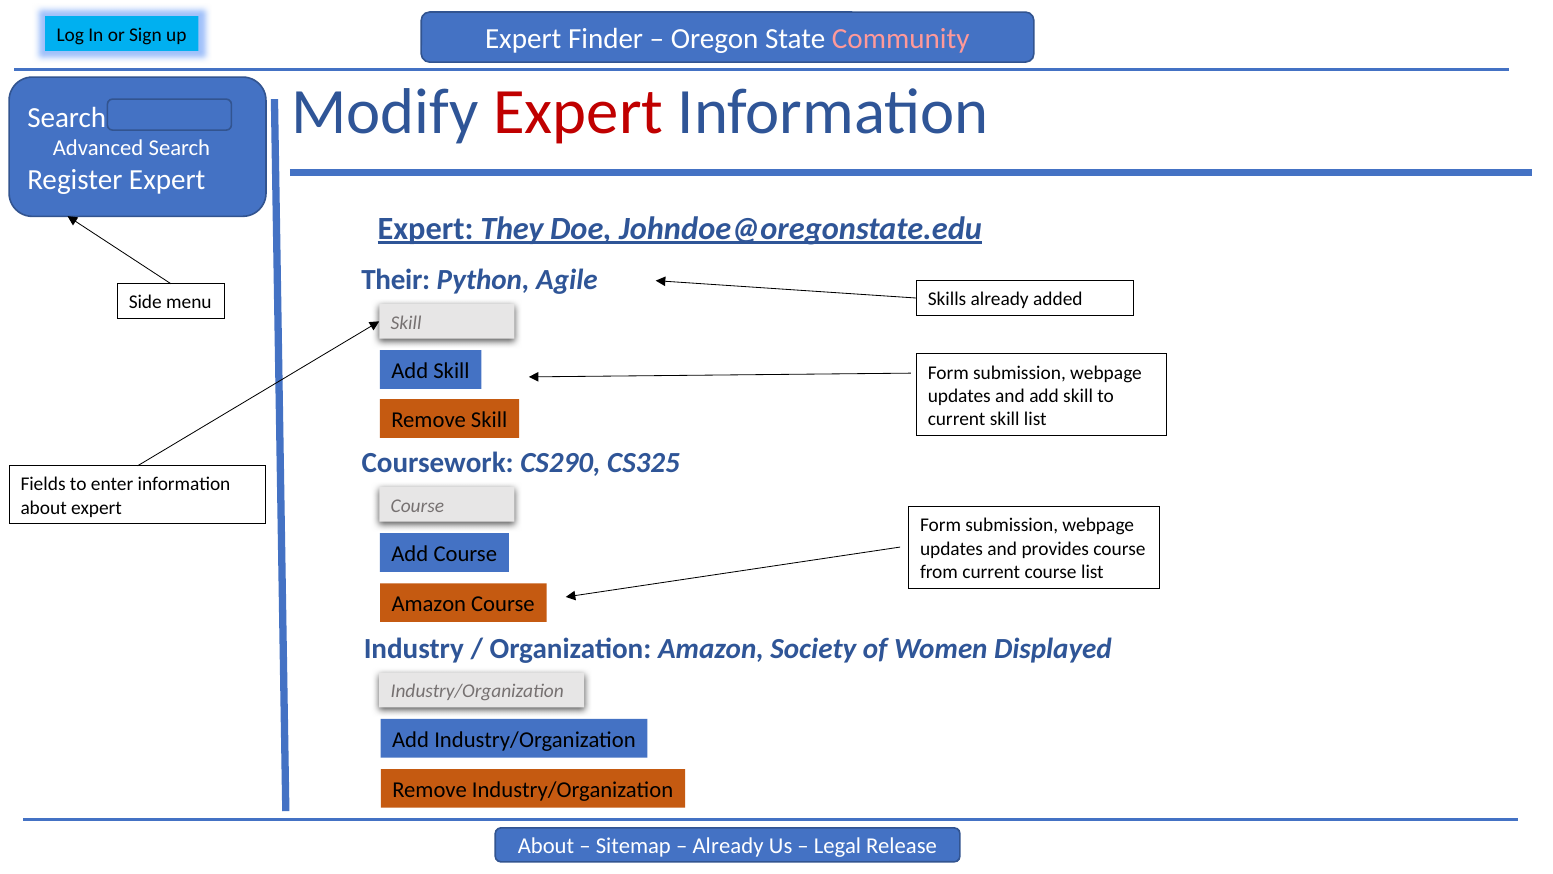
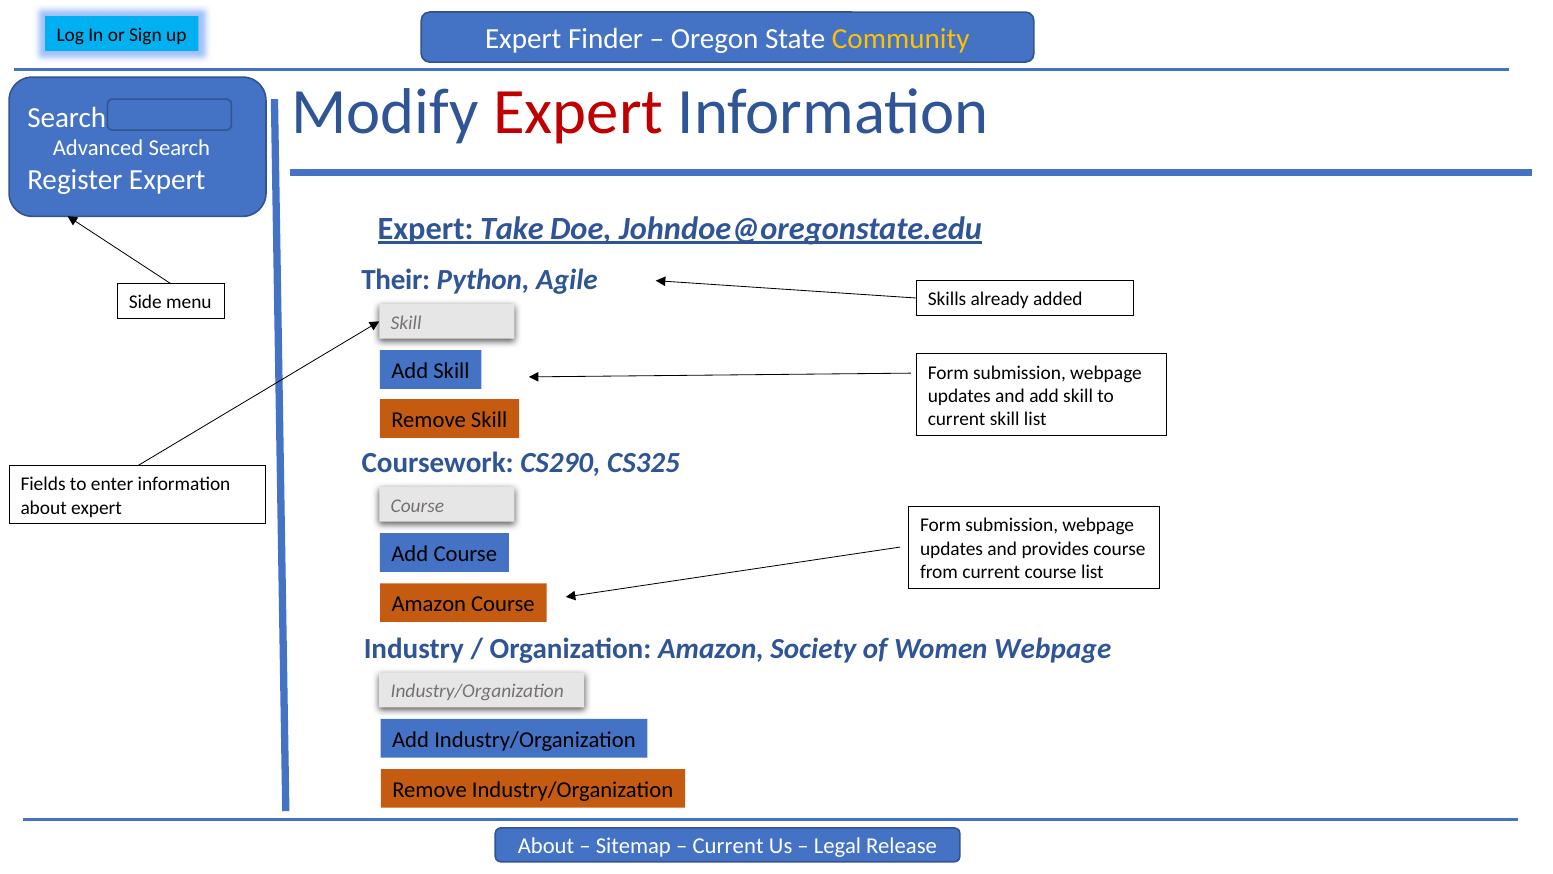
Community colour: pink -> yellow
They: They -> Take
Women Displayed: Displayed -> Webpage
Already at (728, 846): Already -> Current
